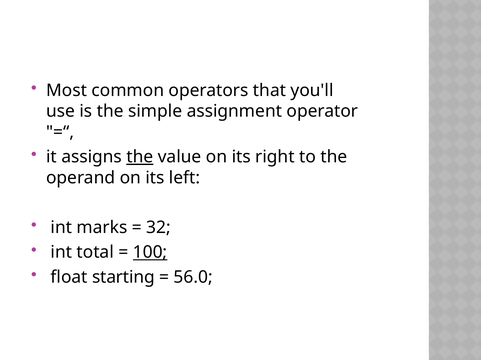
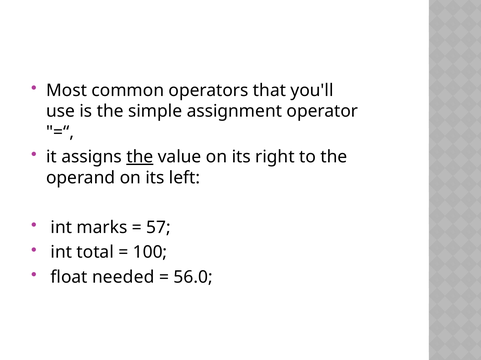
32: 32 -> 57
100 underline: present -> none
starting: starting -> needed
